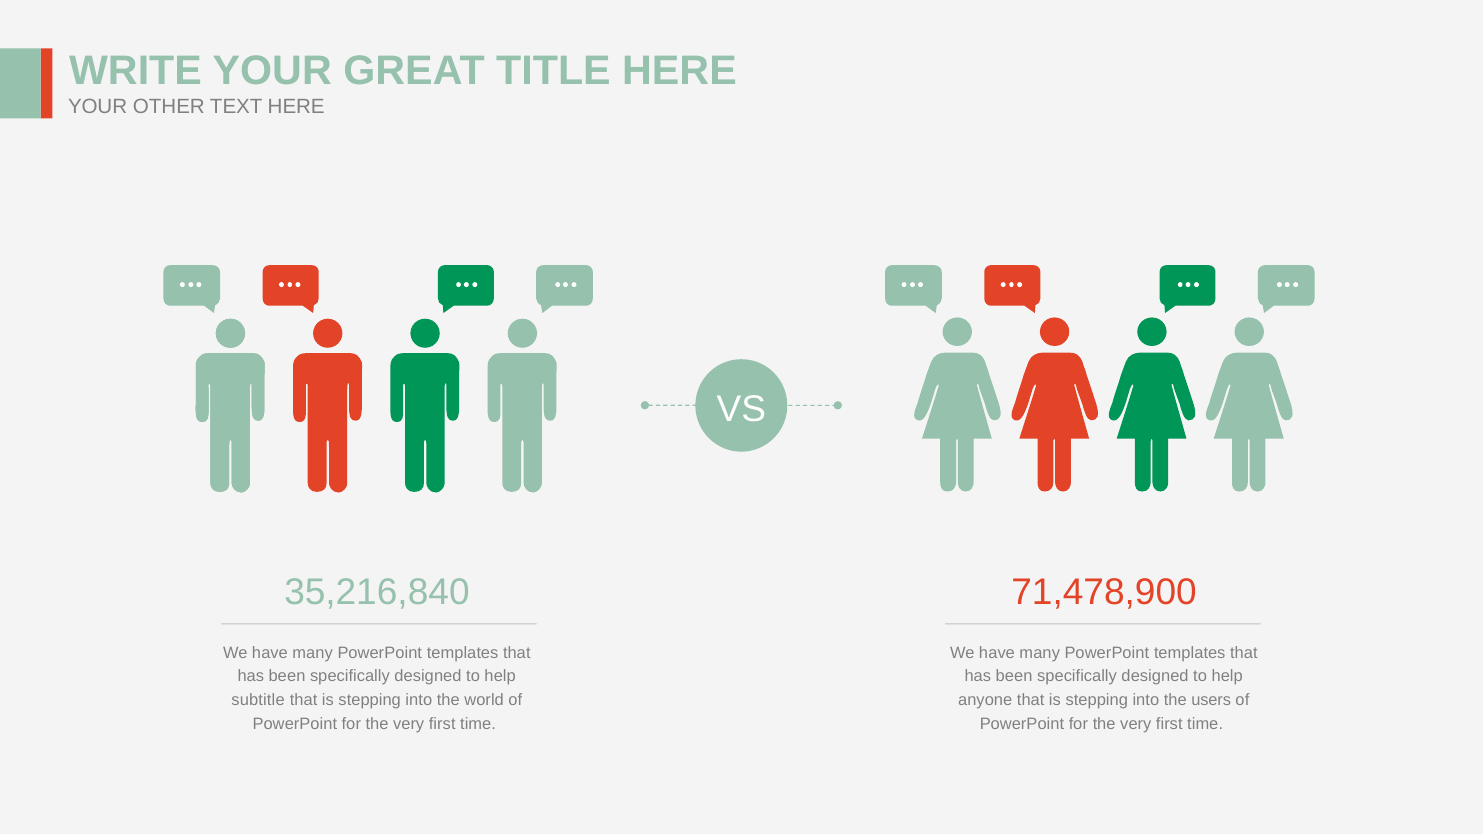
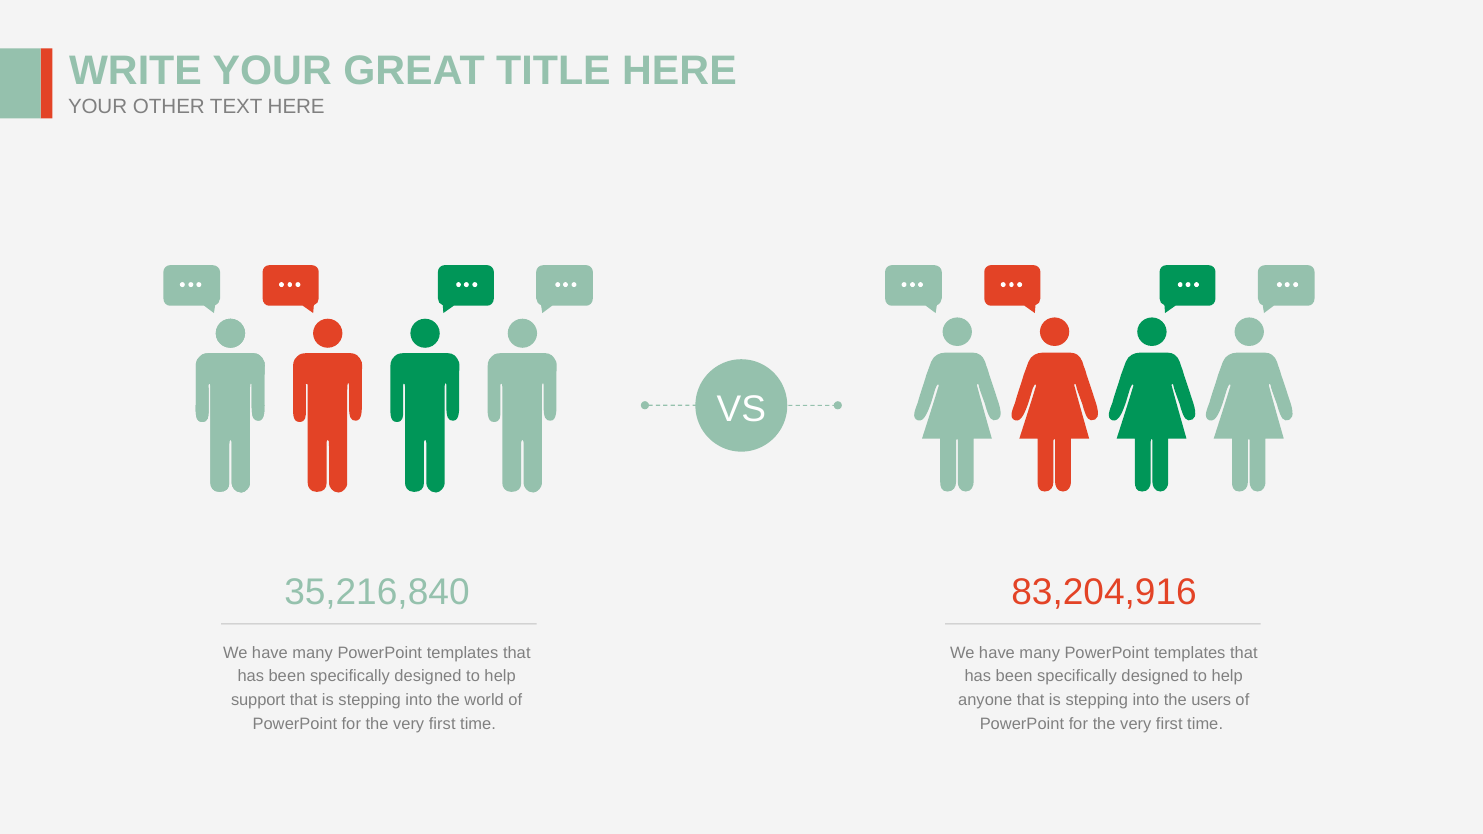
71,478,900: 71,478,900 -> 83,204,916
subtitle: subtitle -> support
